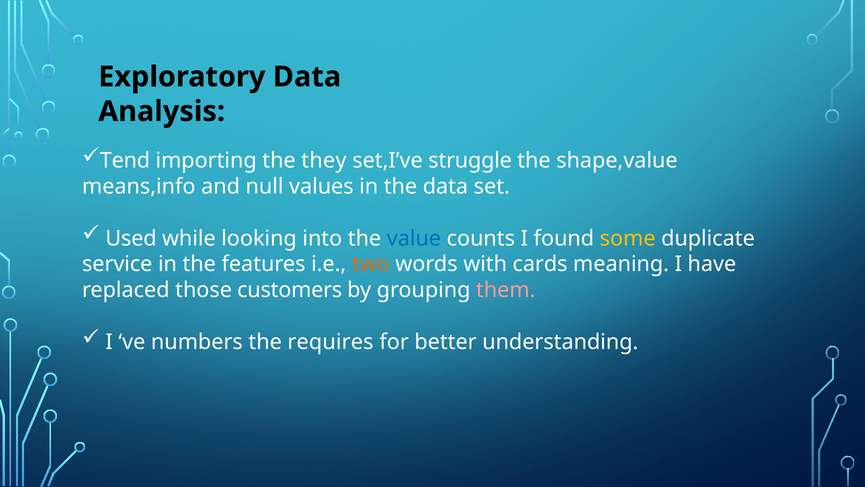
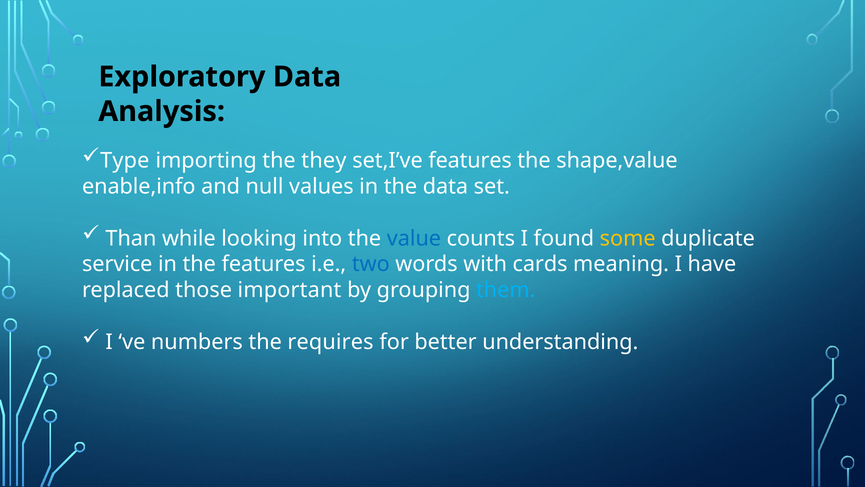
Tend: Tend -> Type
set,I’ve struggle: struggle -> features
means,info: means,info -> enable,info
Used: Used -> Than
two colour: orange -> blue
customers: customers -> important
them colour: pink -> light blue
